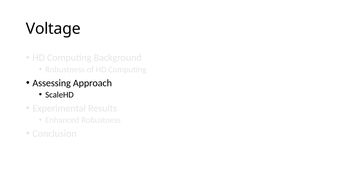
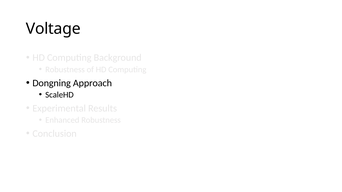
Assessing: Assessing -> Dongning
